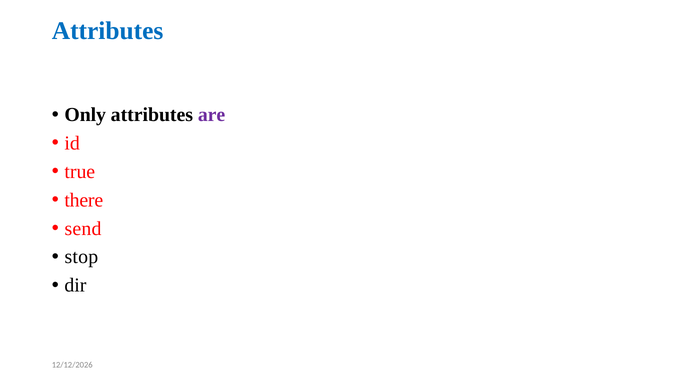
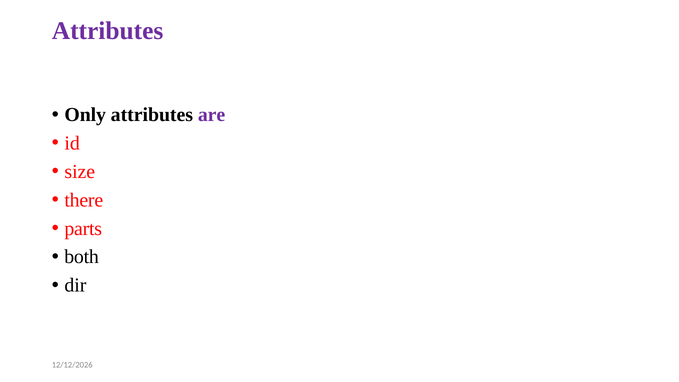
Attributes at (108, 31) colour: blue -> purple
true: true -> size
send: send -> parts
stop: stop -> both
